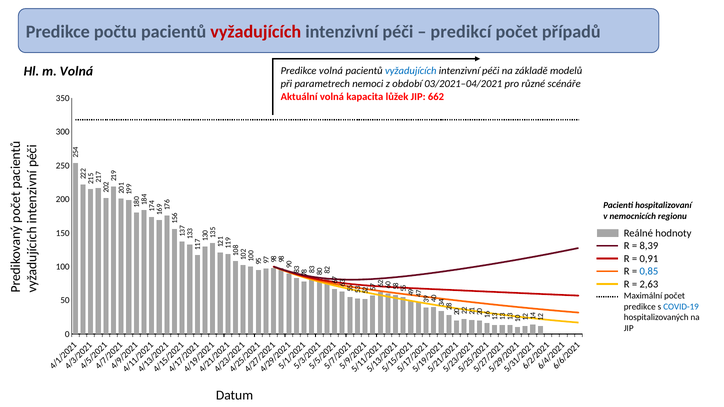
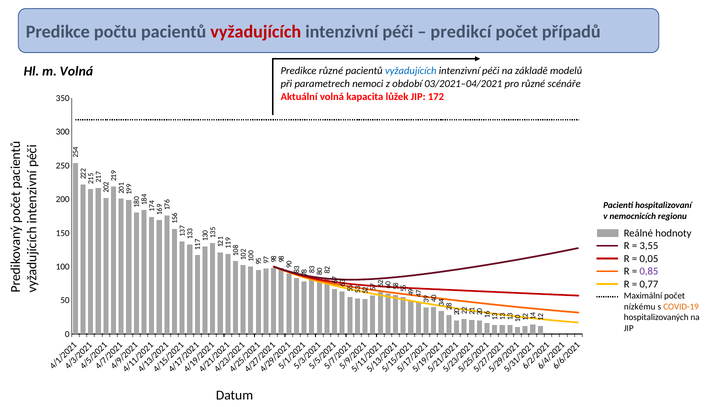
Predikce volná: volná -> různé
662: 662 -> 172
8,39: 8,39 -> 3,55
0,91: 0,91 -> 0,05
0,85 colour: blue -> purple
2,63: 2,63 -> 0,77
predikce at (640, 307): predikce -> nízkému
COVID-19 colour: blue -> orange
